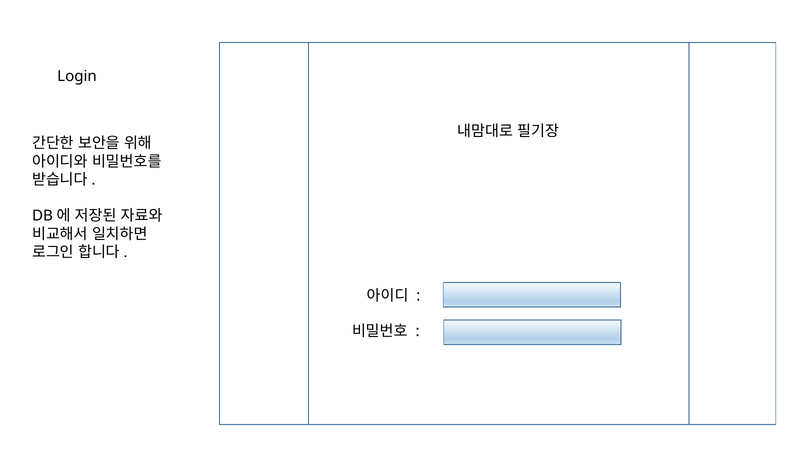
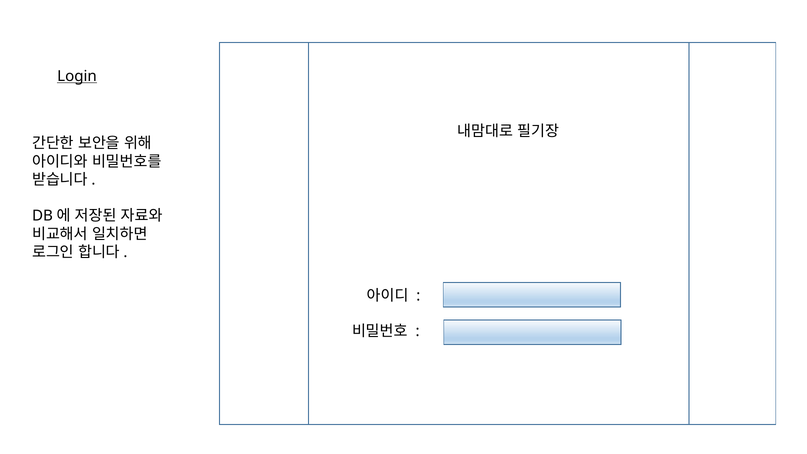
Login underline: none -> present
